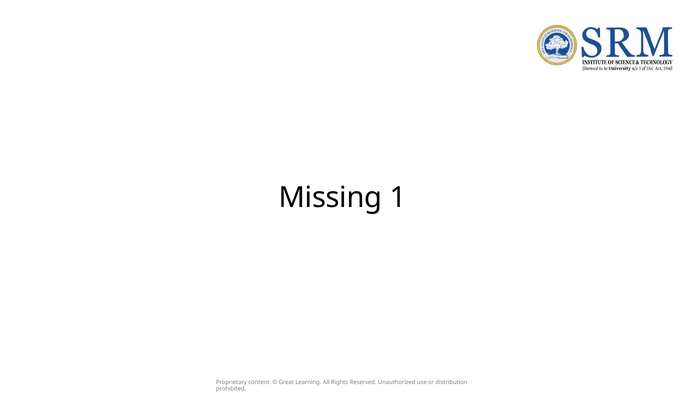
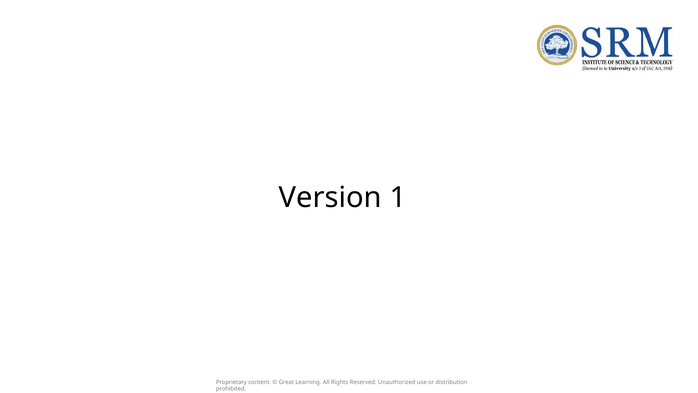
Missing: Missing -> Version
